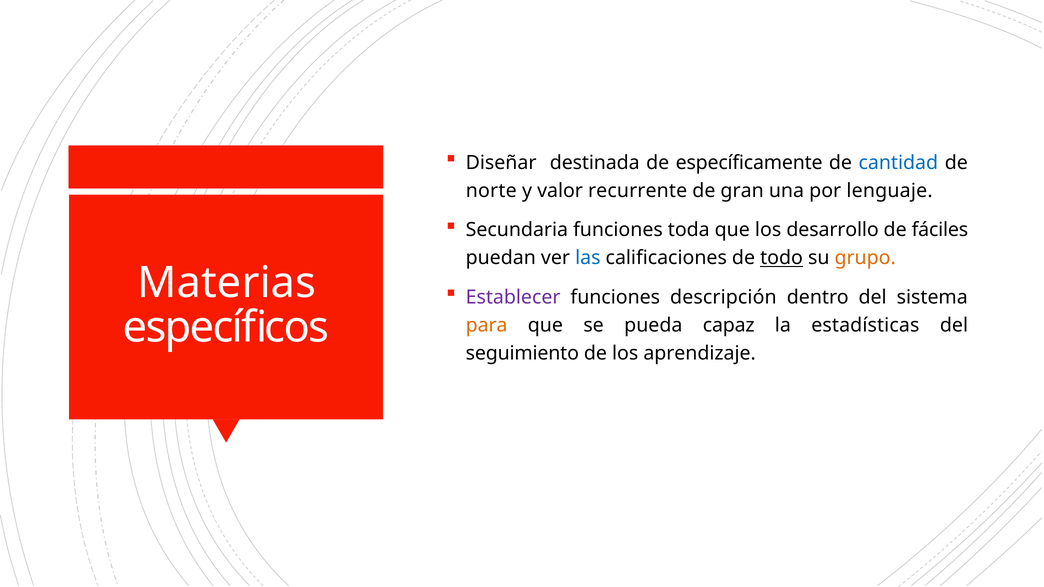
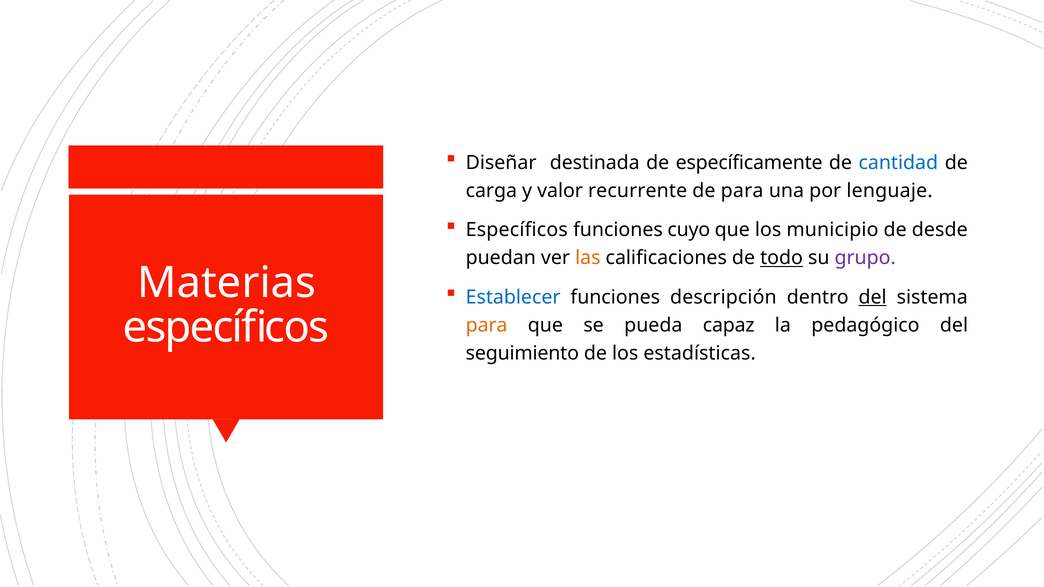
norte: norte -> carga
de gran: gran -> para
Secundaria at (517, 230): Secundaria -> Específicos
toda: toda -> cuyo
desarrollo: desarrollo -> municipio
fáciles: fáciles -> desde
las colour: blue -> orange
grupo colour: orange -> purple
Establecer colour: purple -> blue
del at (873, 297) underline: none -> present
estadísticas: estadísticas -> pedagógico
aprendizaje: aprendizaje -> estadísticas
